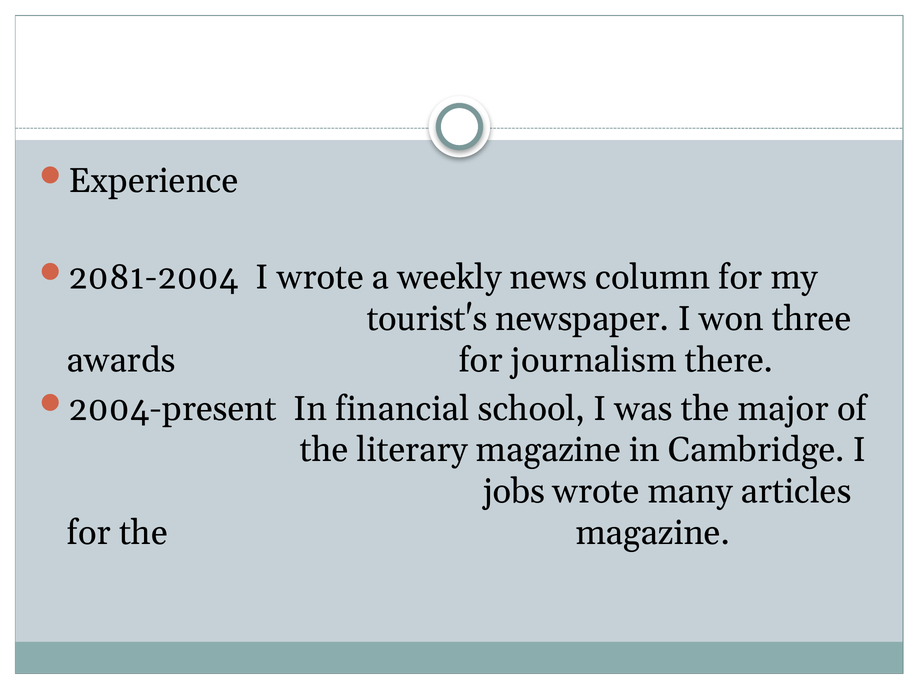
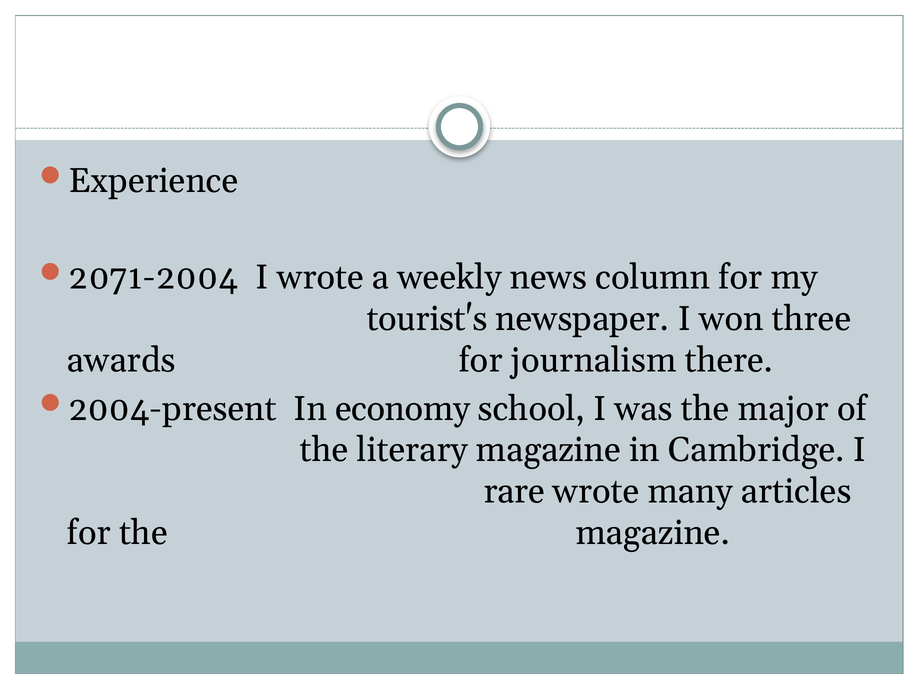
2081-2004: 2081-2004 -> 2071-2004
financial: financial -> economy
jobs: jobs -> rare
